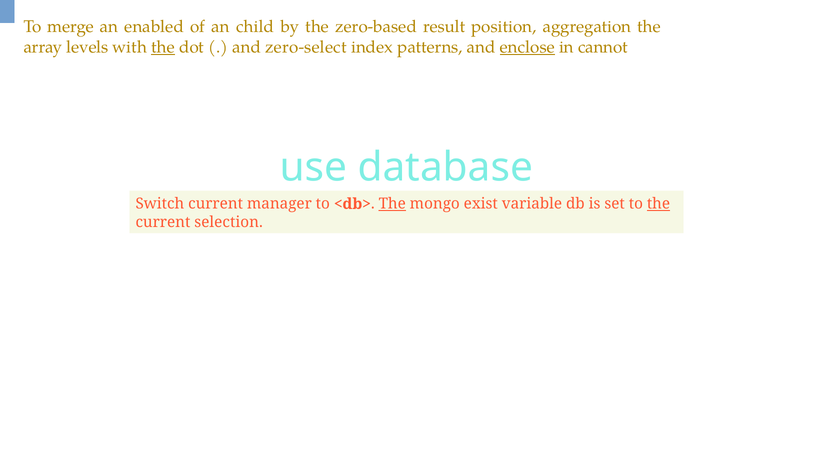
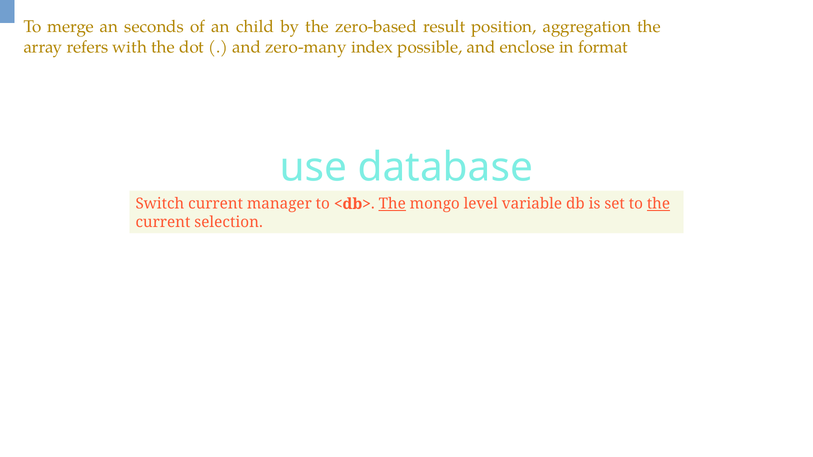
enabled: enabled -> seconds
levels: levels -> refers
the at (163, 47) underline: present -> none
zero-select: zero-select -> zero-many
patterns: patterns -> possible
enclose underline: present -> none
cannot: cannot -> format
exist: exist -> level
